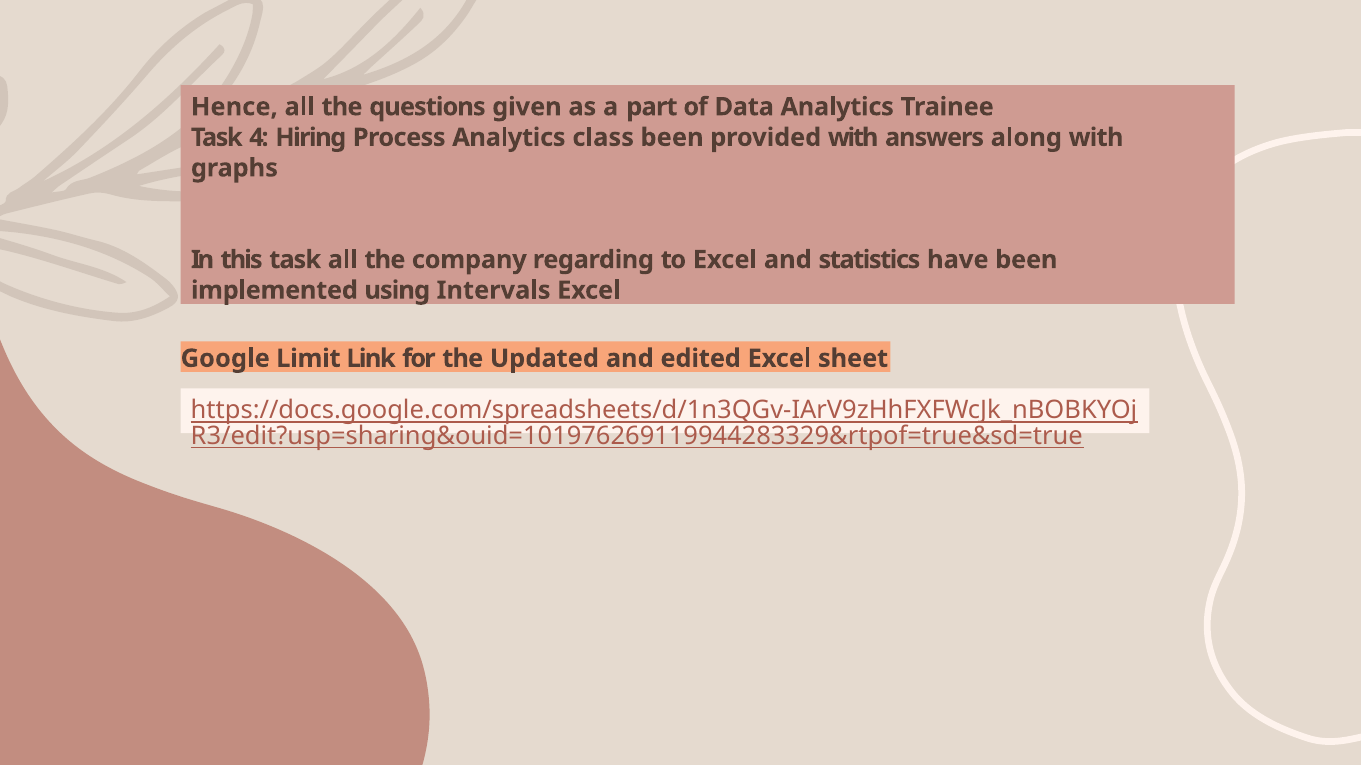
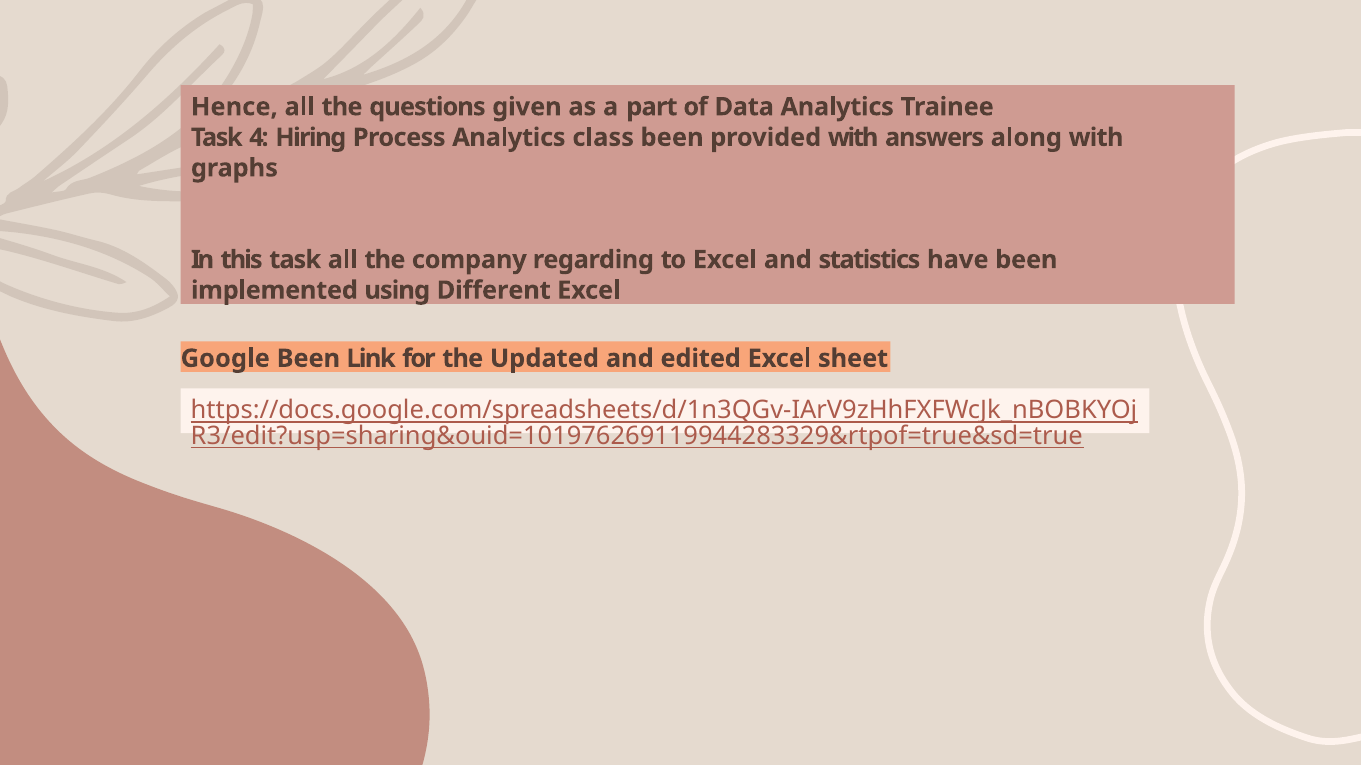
Intervals: Intervals -> Different
Google Limit: Limit -> Been
